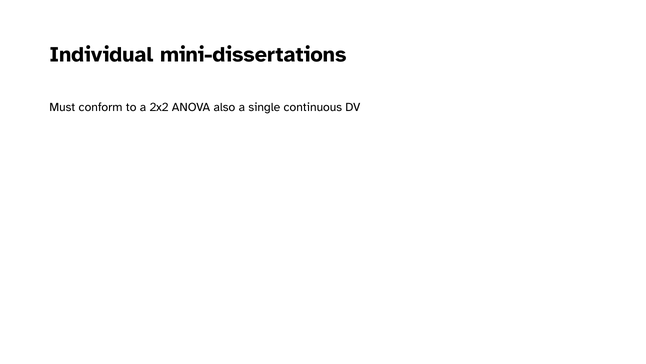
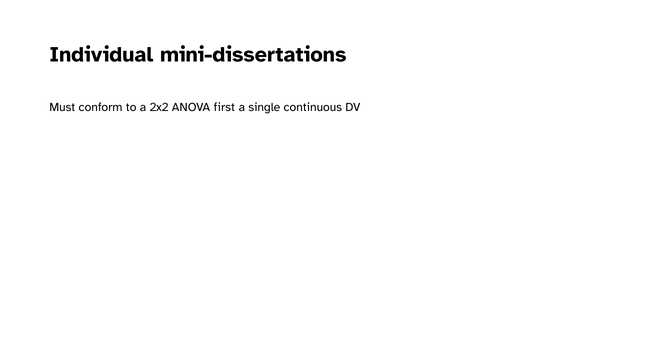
also: also -> first
